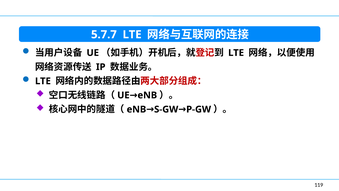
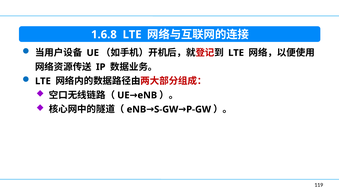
5.7.7: 5.7.7 -> 1.6.8
